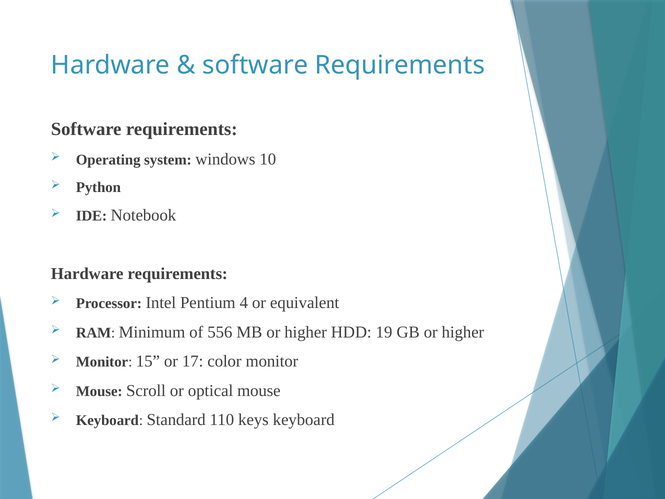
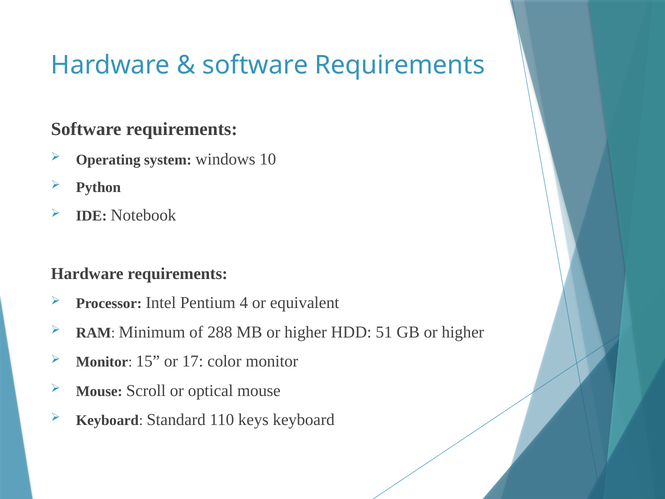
556: 556 -> 288
19: 19 -> 51
